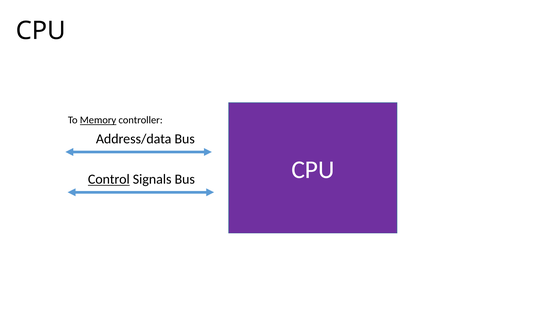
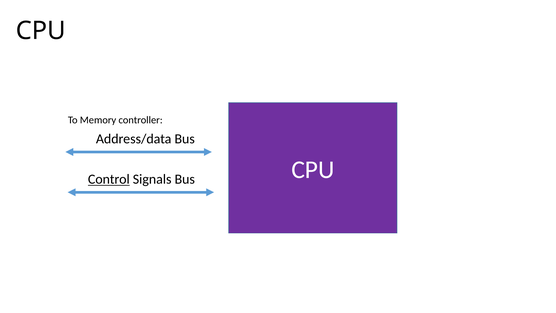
Memory underline: present -> none
